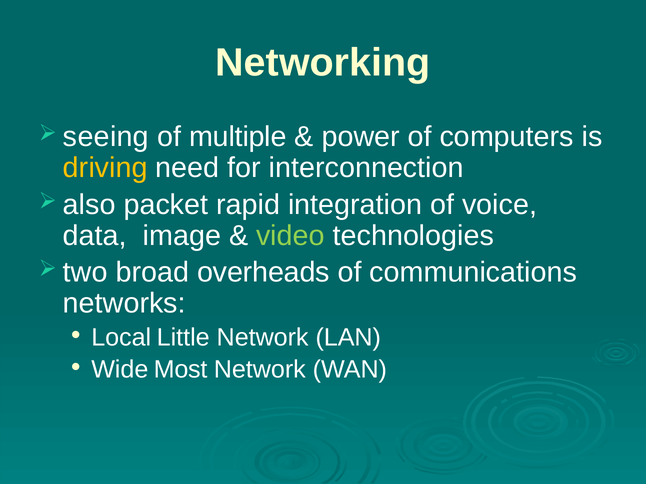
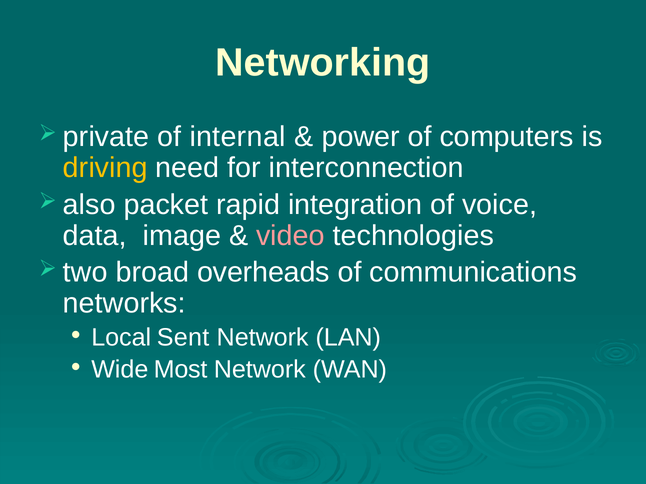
seeing: seeing -> private
multiple: multiple -> internal
video colour: light green -> pink
Little: Little -> Sent
